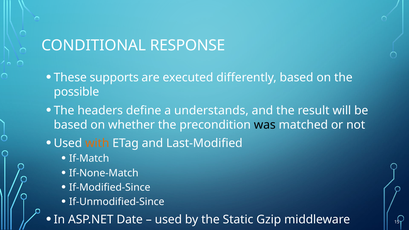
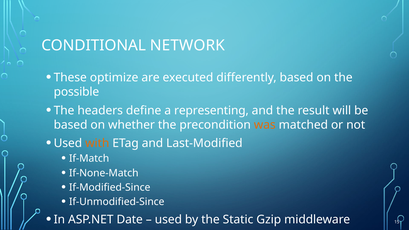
RESPONSE: RESPONSE -> NETWORK
supports: supports -> optimize
understands: understands -> representing
was colour: black -> orange
